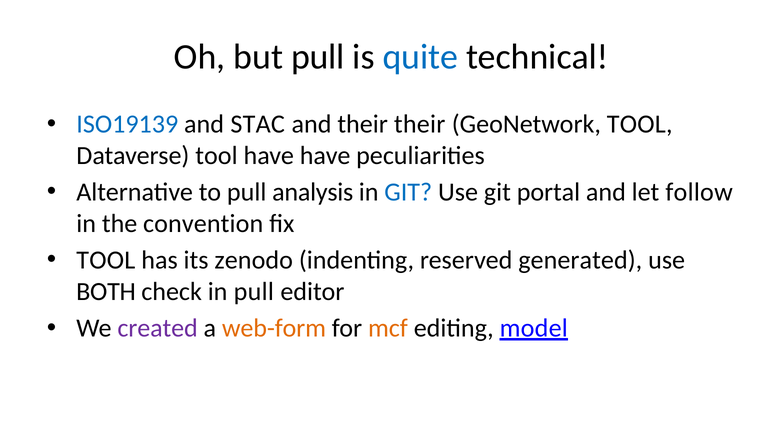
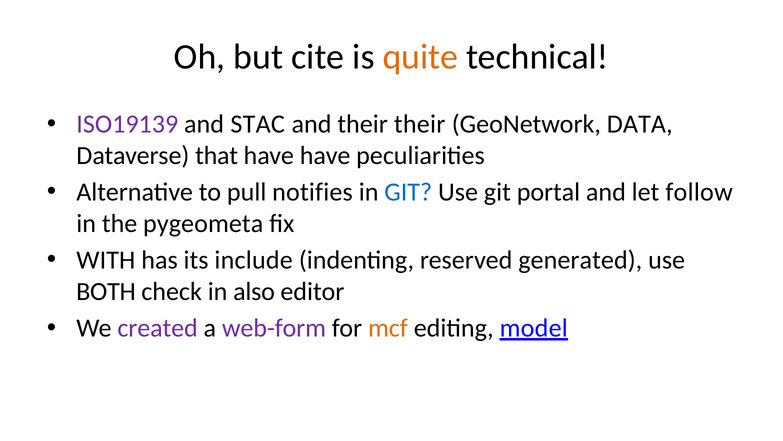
but pull: pull -> cite
quite colour: blue -> orange
ISO19139 colour: blue -> purple
GeoNetwork TOOL: TOOL -> DATA
Dataverse tool: tool -> that
analysis: analysis -> notifies
convention: convention -> pygeometa
TOOL at (106, 260): TOOL -> WITH
zenodo: zenodo -> include
in pull: pull -> also
web-form colour: orange -> purple
